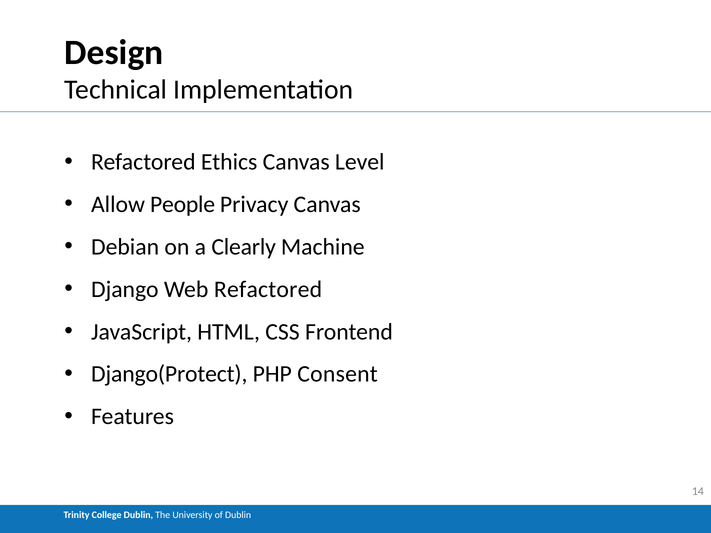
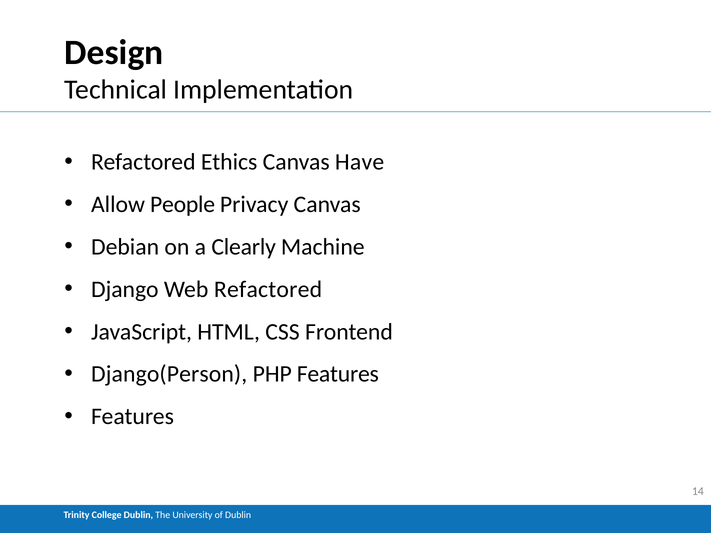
Level: Level -> Have
Django(Protect: Django(Protect -> Django(Person
PHP Consent: Consent -> Features
